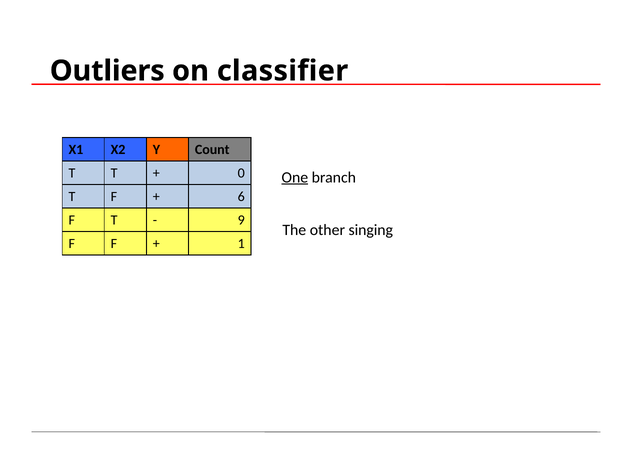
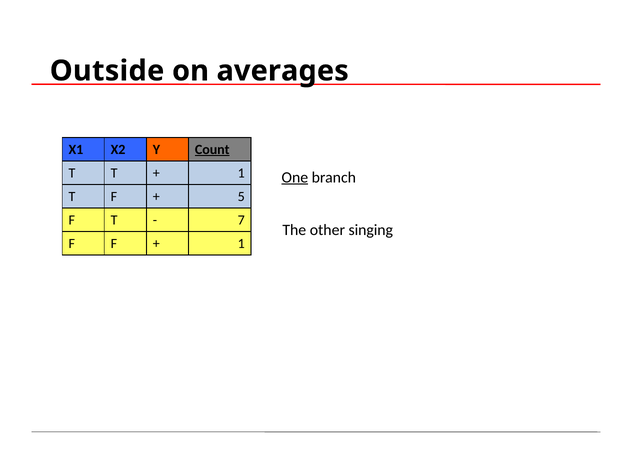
Outliers: Outliers -> Outside
classifier: classifier -> averages
Count underline: none -> present
0 at (241, 173): 0 -> 1
6: 6 -> 5
9: 9 -> 7
